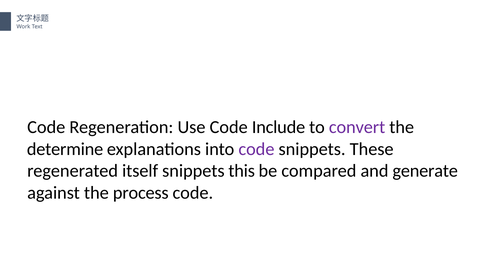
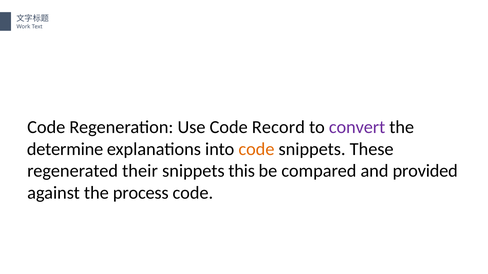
Include: Include -> Record
code at (256, 149) colour: purple -> orange
itself: itself -> their
generate: generate -> provided
